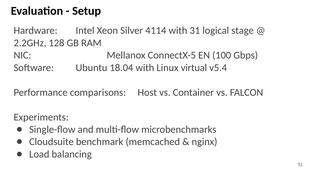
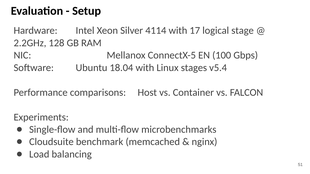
31: 31 -> 17
virtual: virtual -> stages
